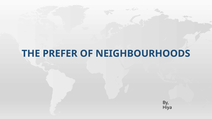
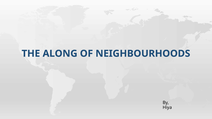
PREFER: PREFER -> ALONG
